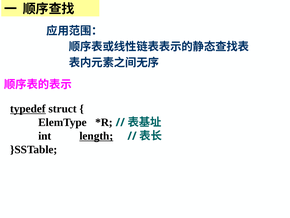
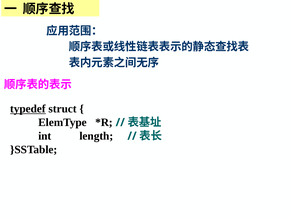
length underline: present -> none
